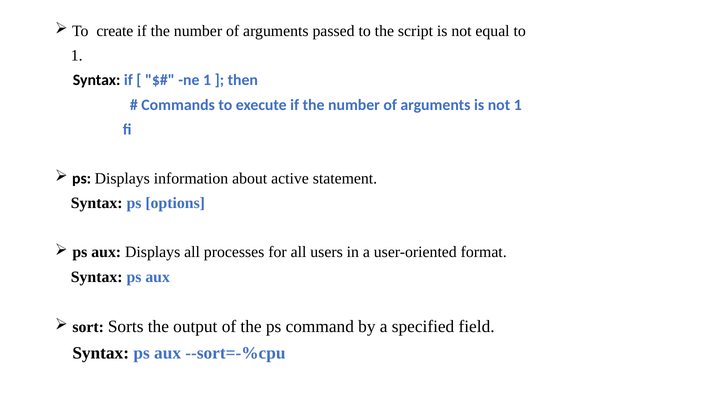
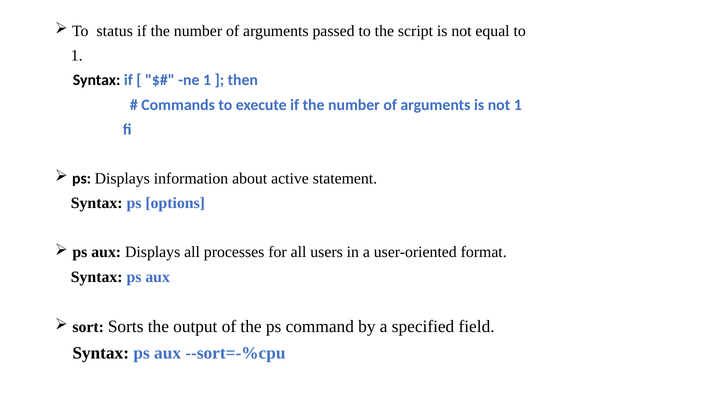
create: create -> status
